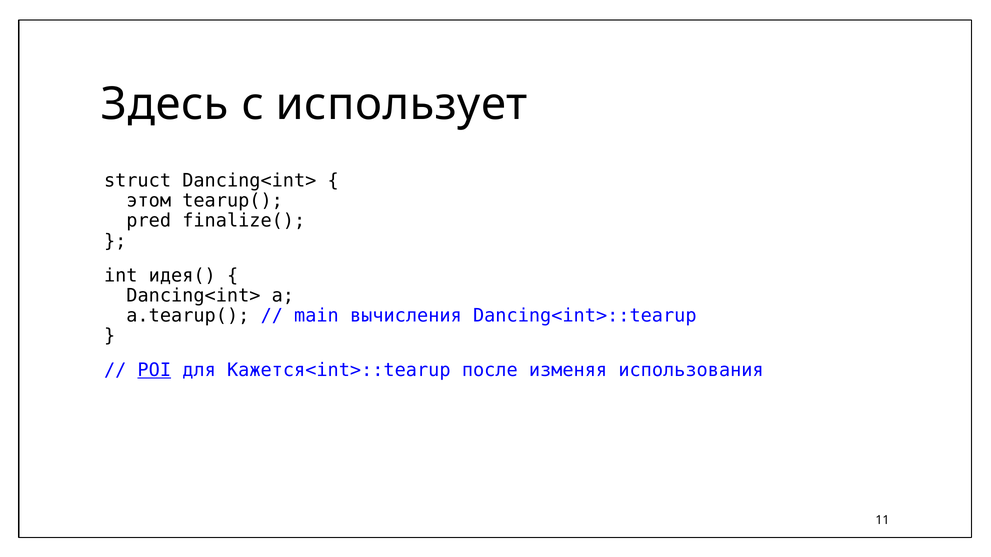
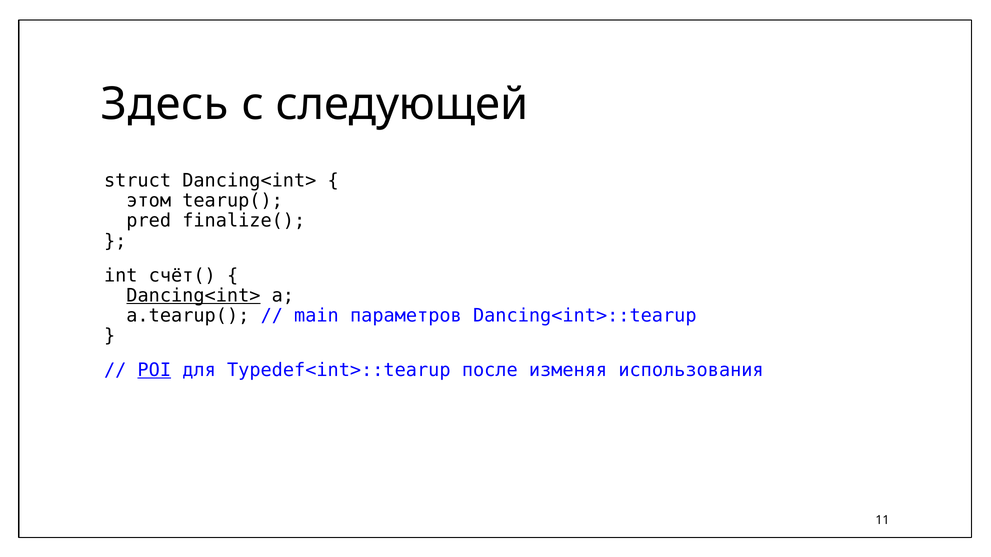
использует: использует -> следующей
идея(: идея( -> счёт(
Dancing<int> at (193, 296) underline: none -> present
вычисления: вычисления -> параметров
Кажется<int>::tearup: Кажется<int>::tearup -> Typedef<int>::tearup
